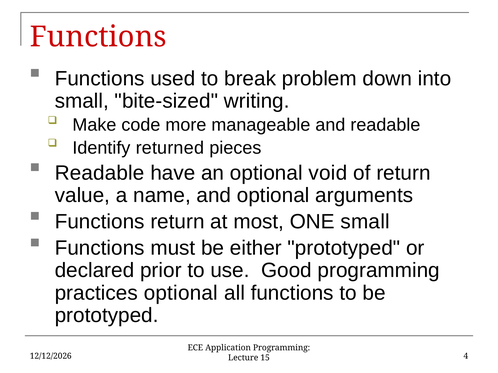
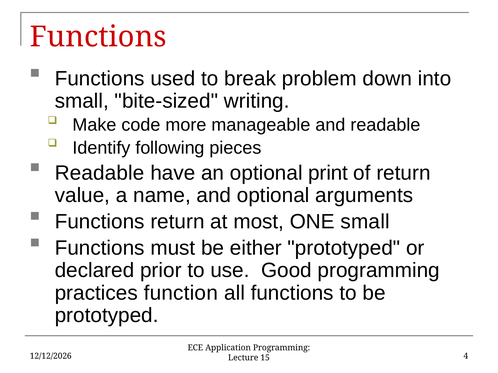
returned: returned -> following
void: void -> print
practices optional: optional -> function
